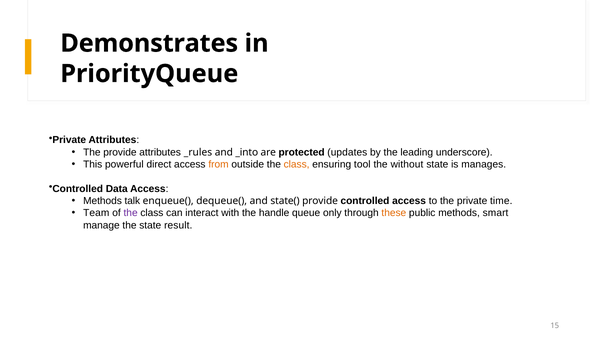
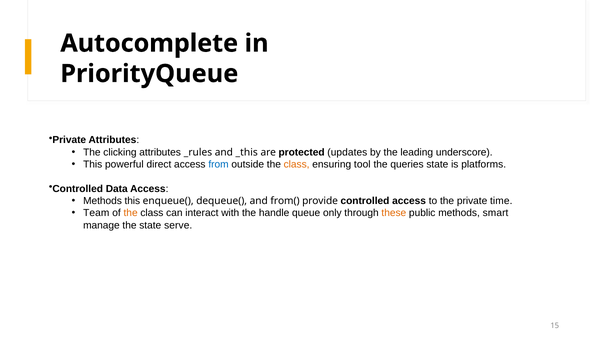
Demonstrates: Demonstrates -> Autocomplete
The provide: provide -> clicking
_into: _into -> _this
from colour: orange -> blue
without: without -> queries
manages: manages -> platforms
Methods talk: talk -> this
state(: state( -> from(
the at (131, 213) colour: purple -> orange
result: result -> serve
